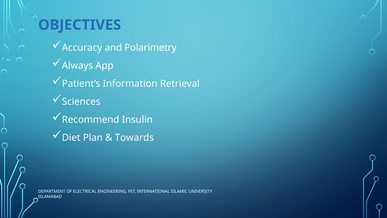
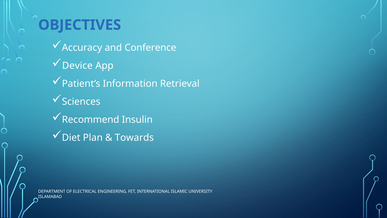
Polarimetry: Polarimetry -> Conference
Always: Always -> Device
